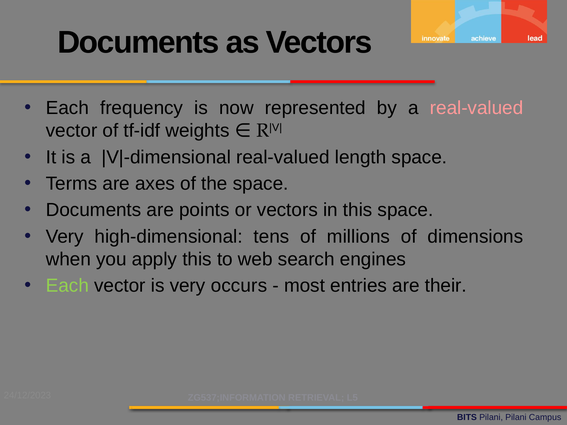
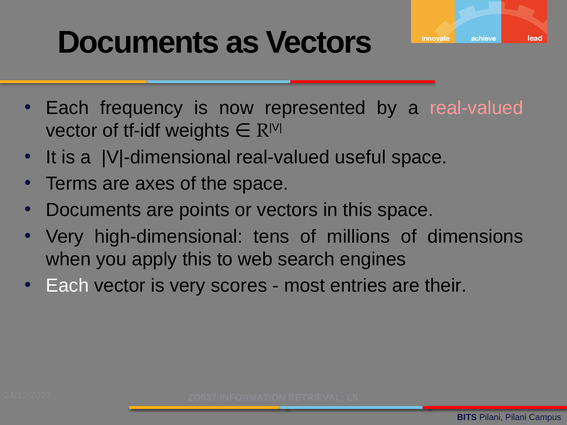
length: length -> useful
Each at (67, 286) colour: light green -> white
occurs: occurs -> scores
